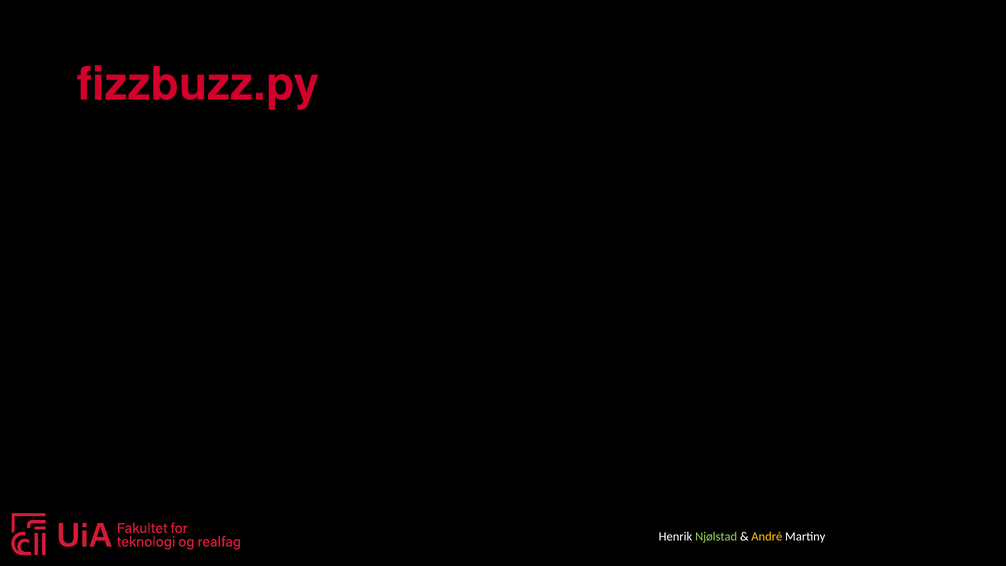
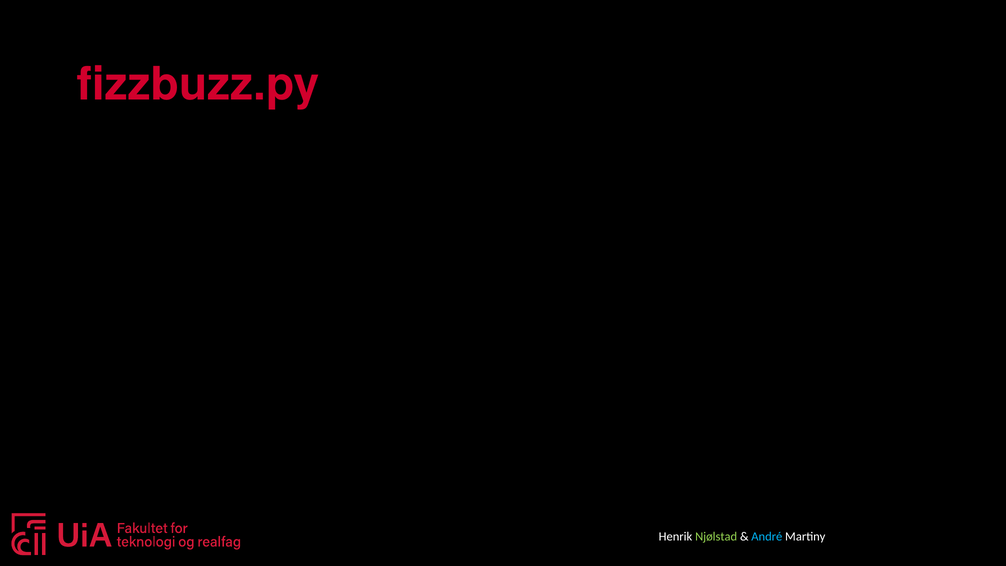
André colour: yellow -> light blue
